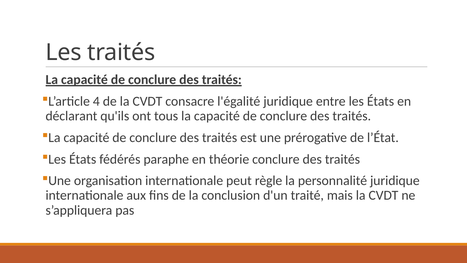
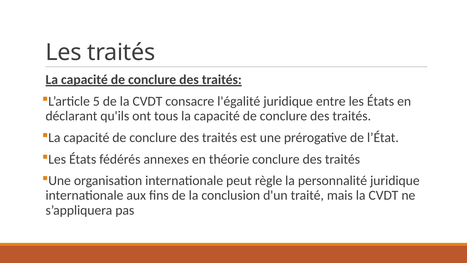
4: 4 -> 5
paraphe: paraphe -> annexes
